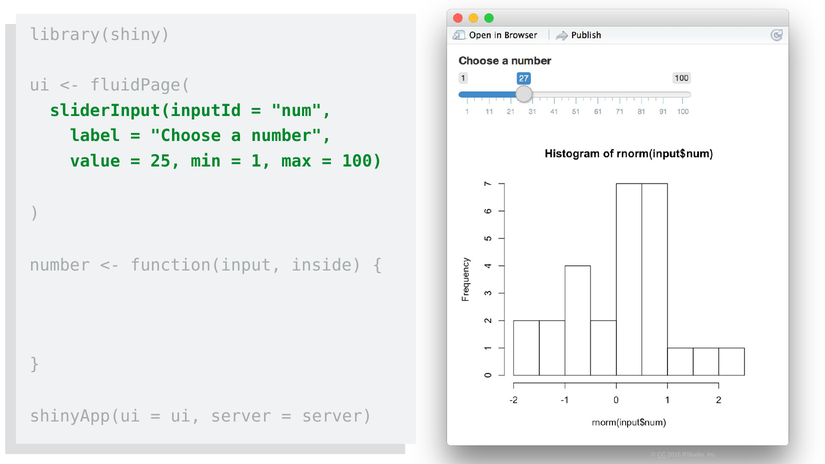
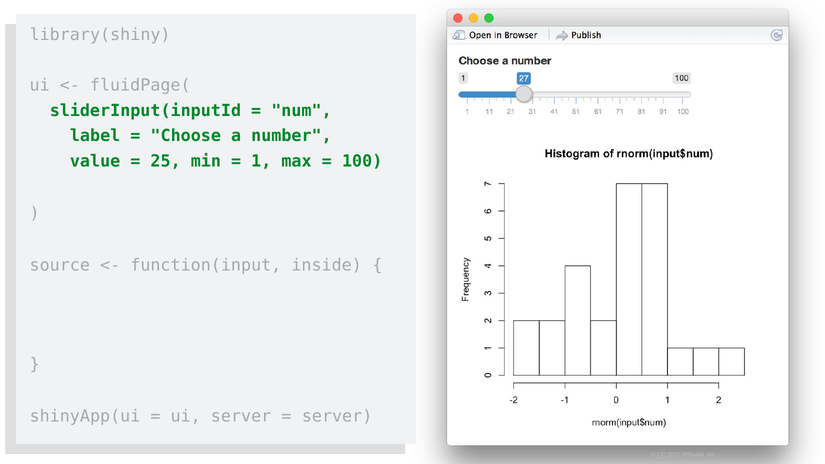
number at (60, 265): number -> source
